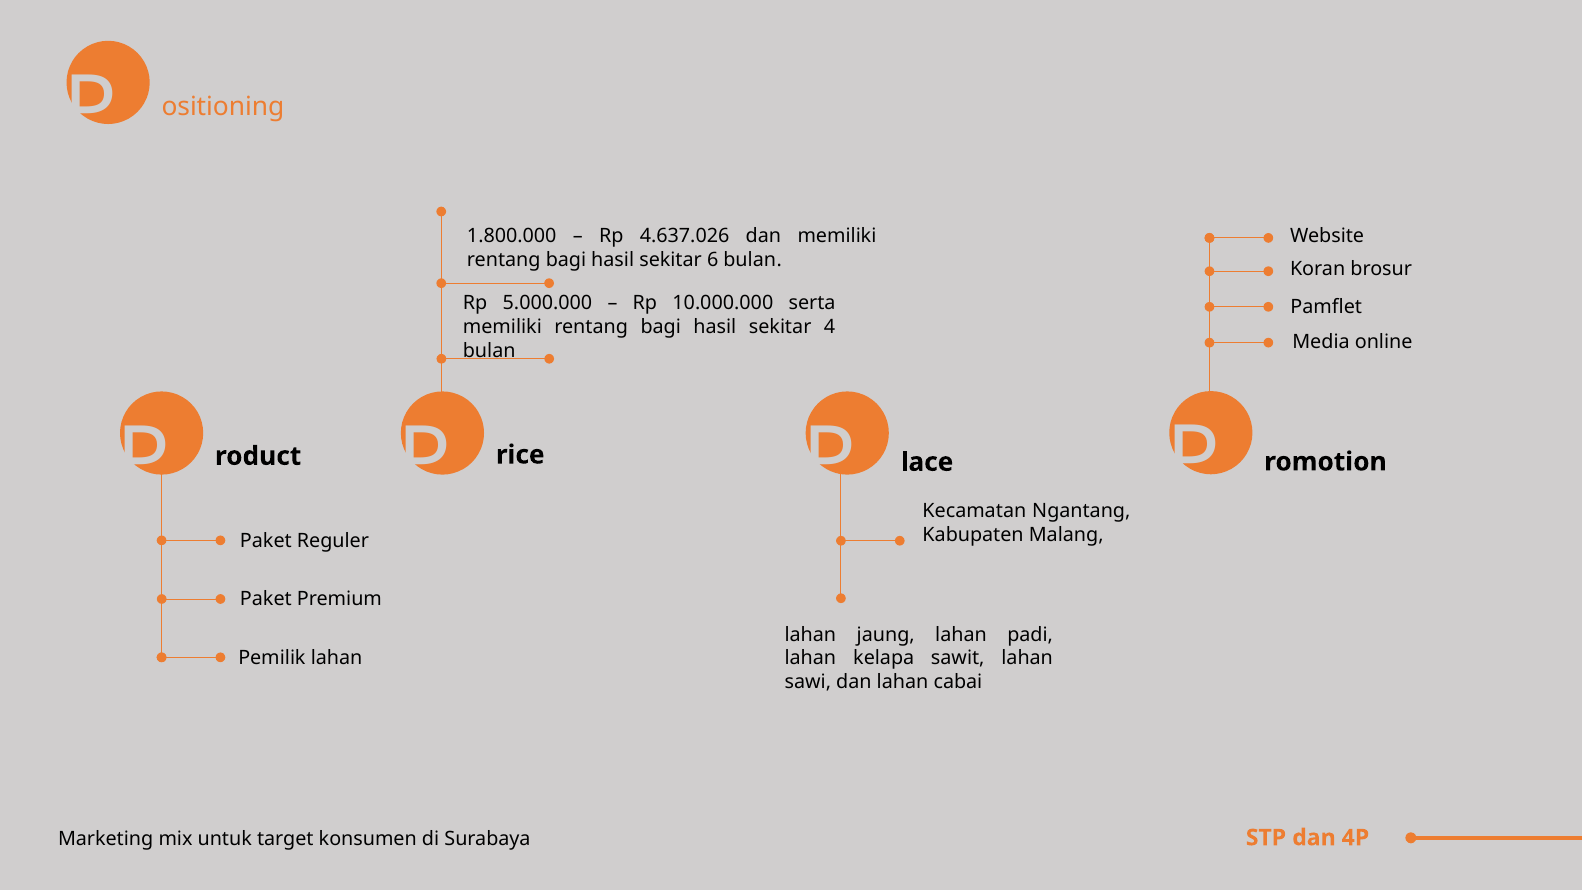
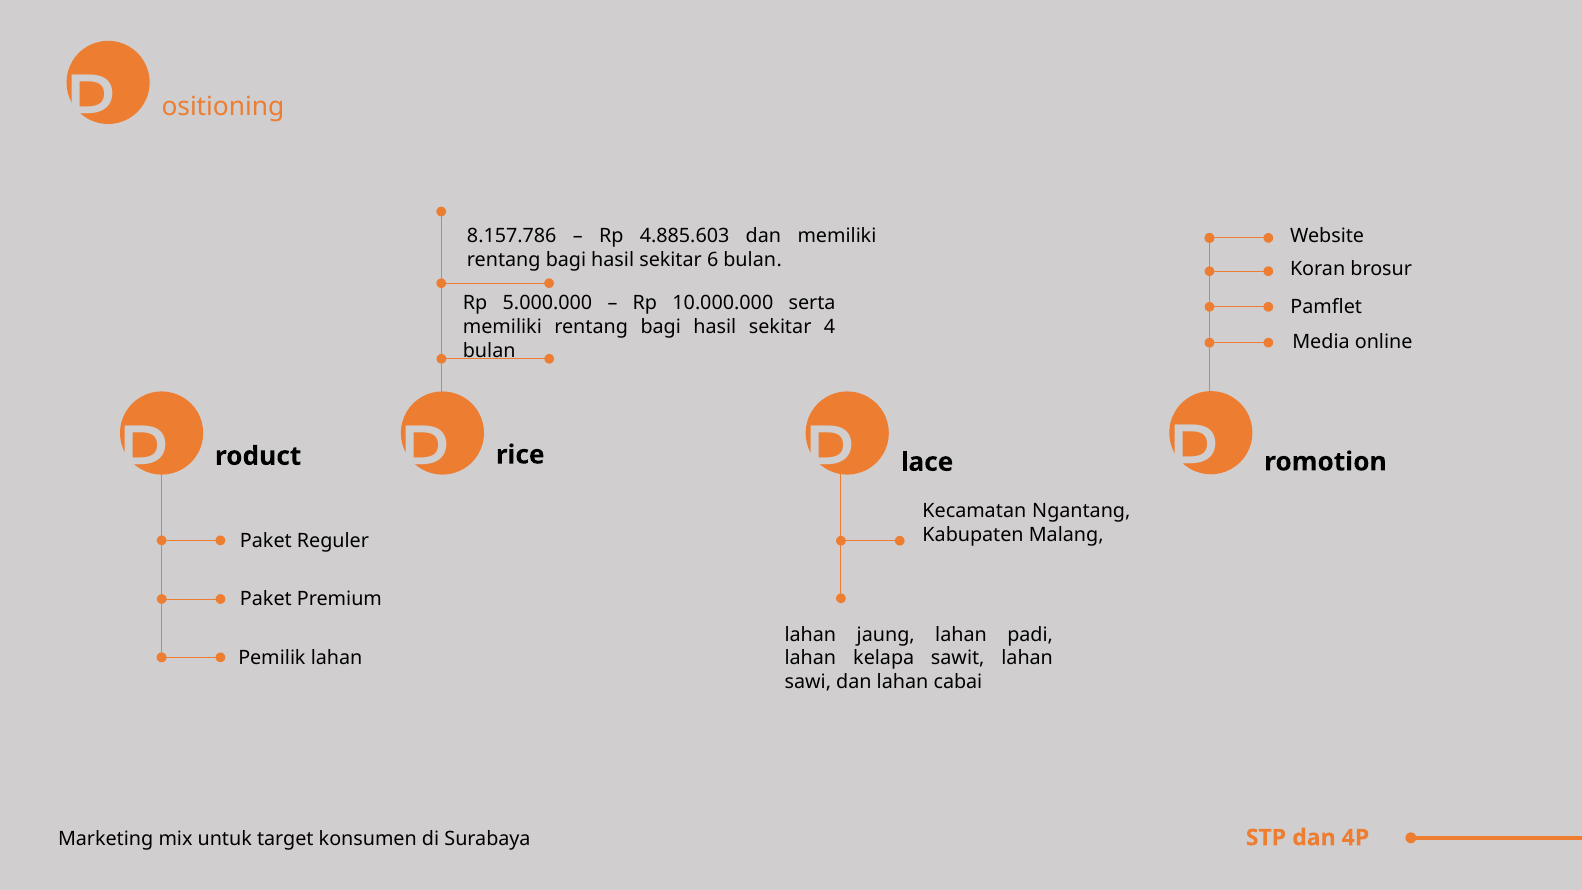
1.800.000: 1.800.000 -> 8.157.786
4.637.026: 4.637.026 -> 4.885.603
